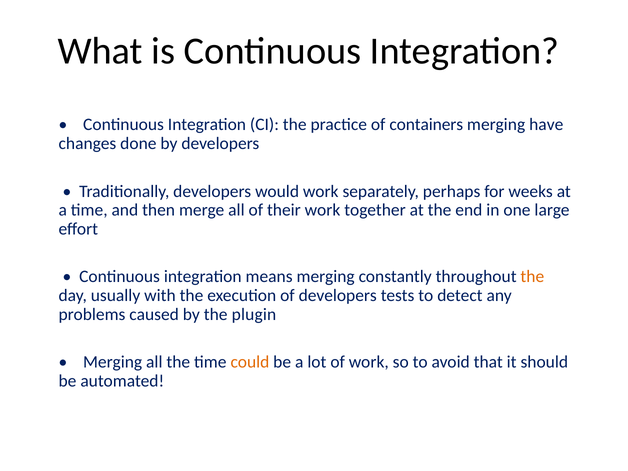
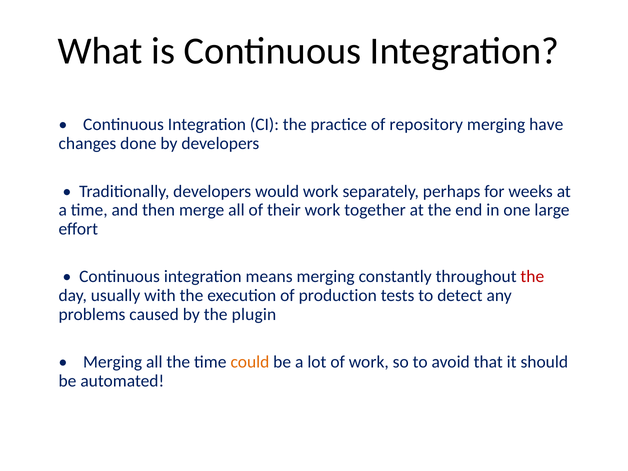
containers: containers -> repository
the at (532, 277) colour: orange -> red
of developers: developers -> production
